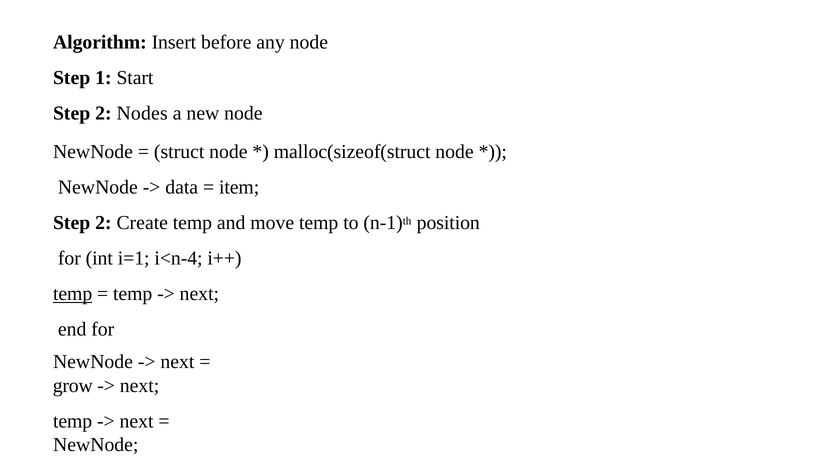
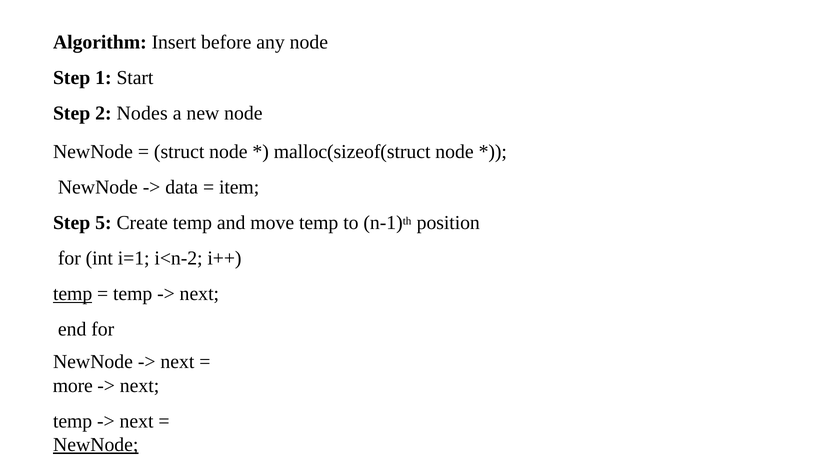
2 at (103, 223): 2 -> 5
i<n-4: i<n-4 -> i<n-2
grow: grow -> more
NewNode at (96, 444) underline: none -> present
